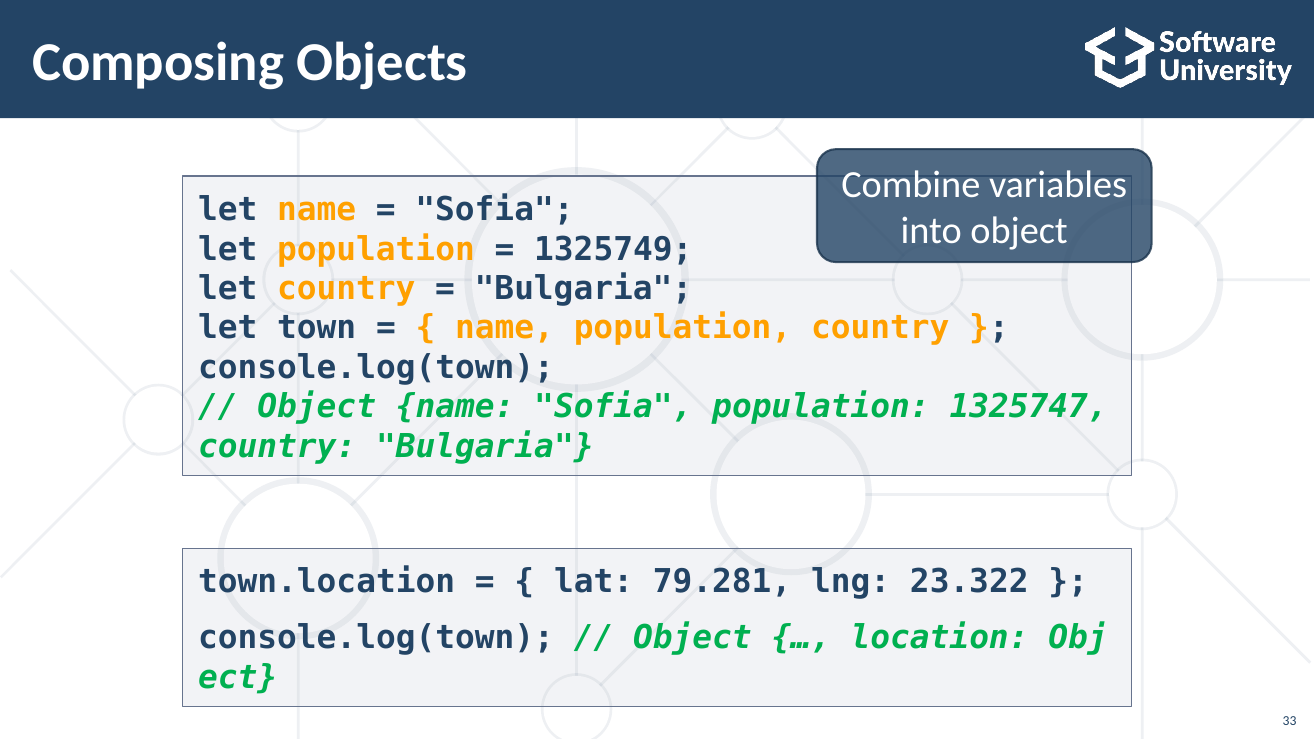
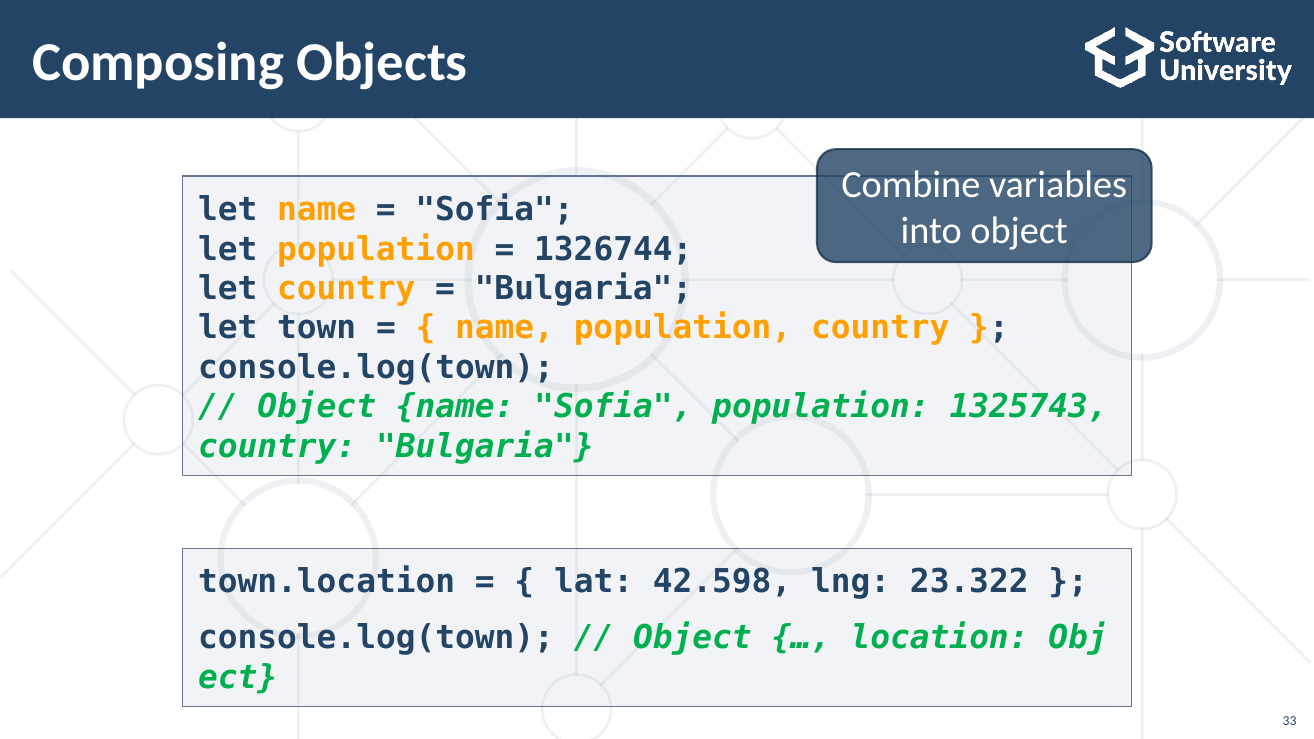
1325749: 1325749 -> 1326744
1325747: 1325747 -> 1325743
79.281: 79.281 -> 42.598
